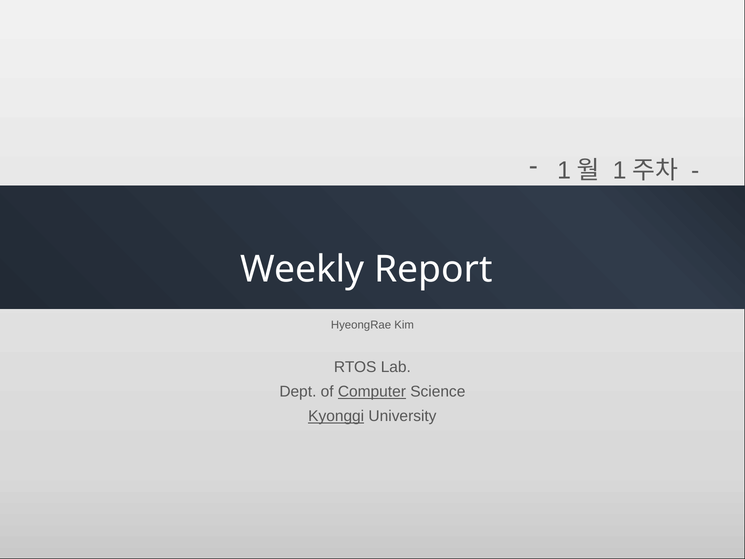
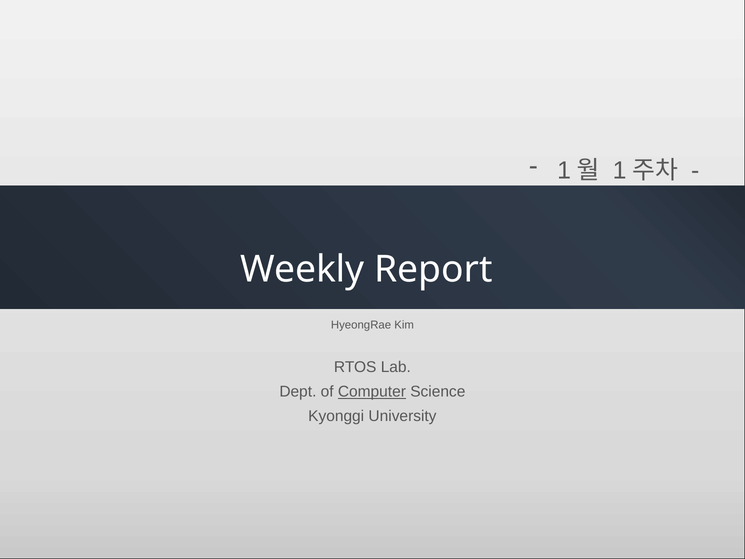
Kyonggi at (336, 416) underline: present -> none
